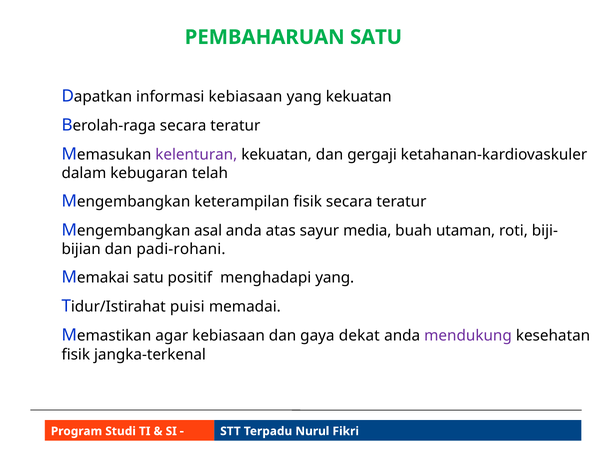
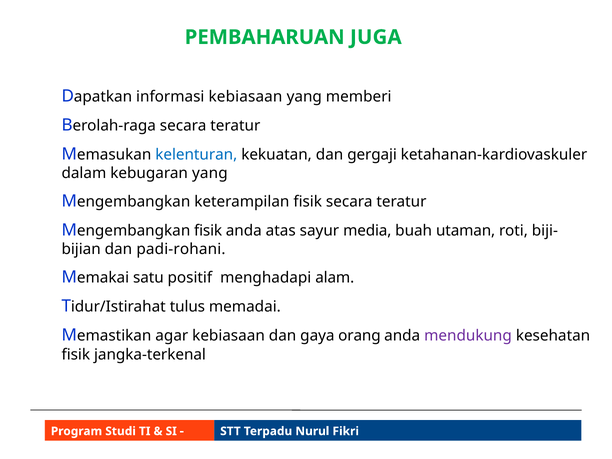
PEMBAHARUAN SATU: SATU -> JUGA
yang kekuatan: kekuatan -> memberi
kelenturan colour: purple -> blue
kebugaran telah: telah -> yang
Mengembangkan asal: asal -> fisik
menghadapi yang: yang -> alam
puisi: puisi -> tulus
dekat: dekat -> orang
